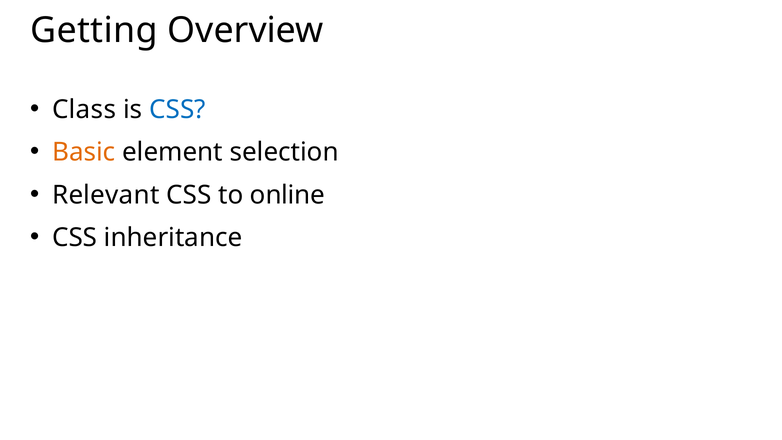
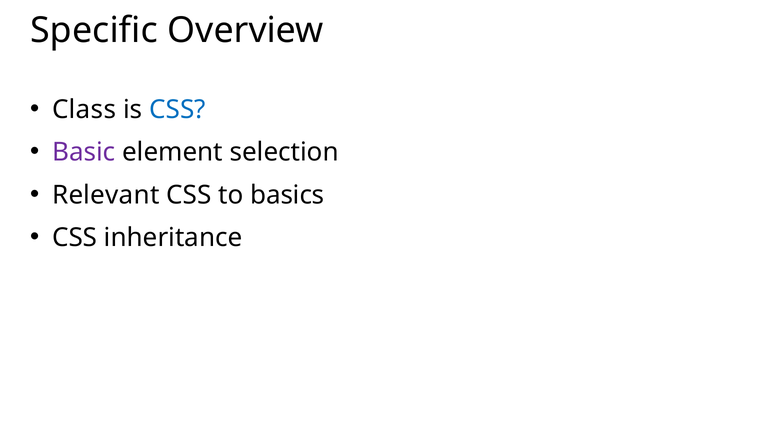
Getting: Getting -> Specific
Basic colour: orange -> purple
online: online -> basics
